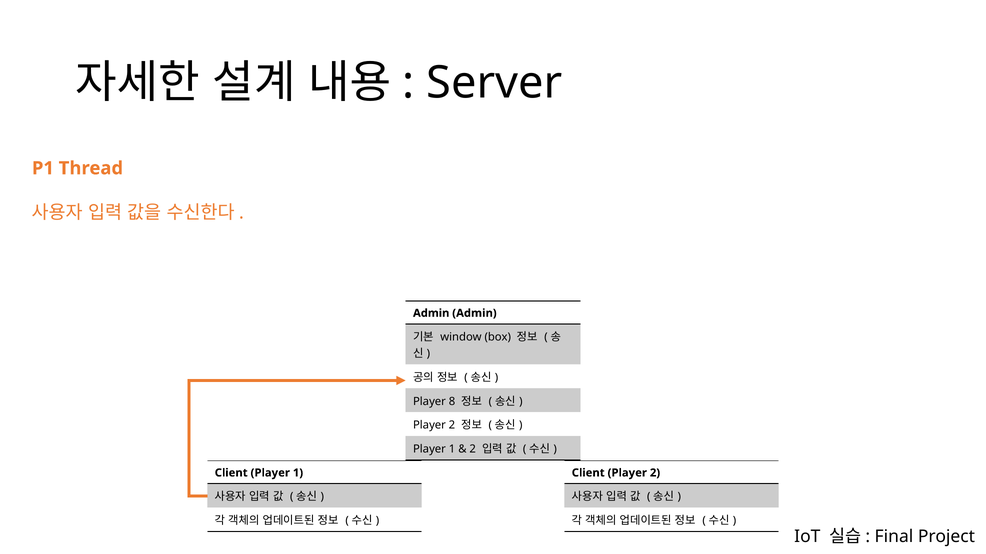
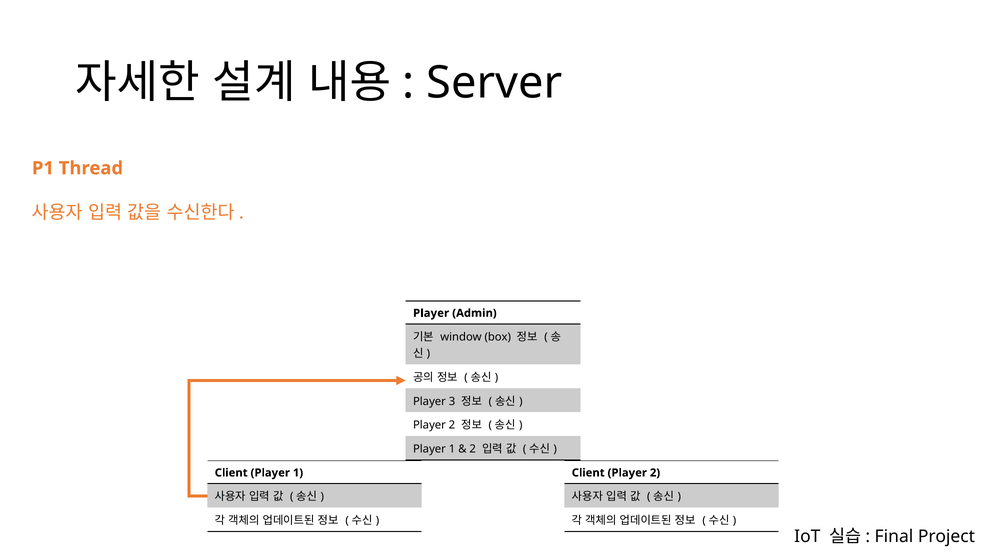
Admin at (431, 313): Admin -> Player
8: 8 -> 3
